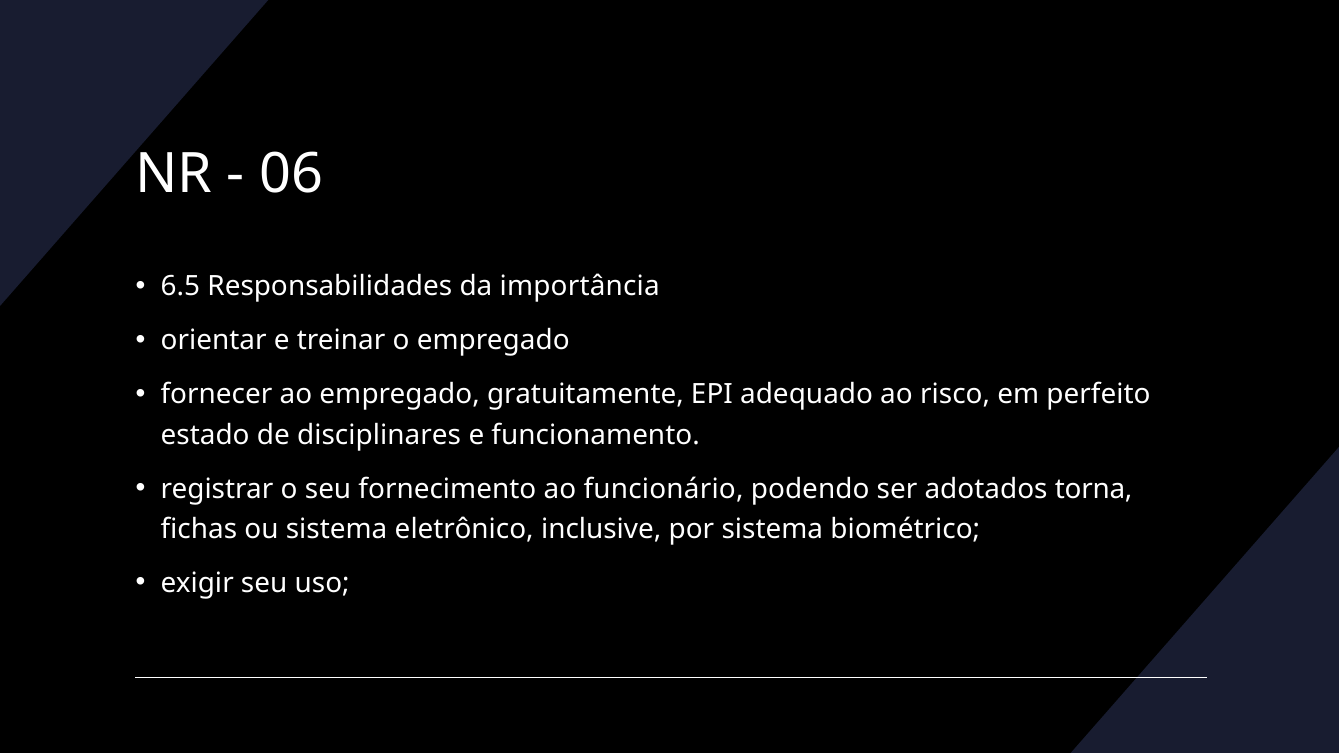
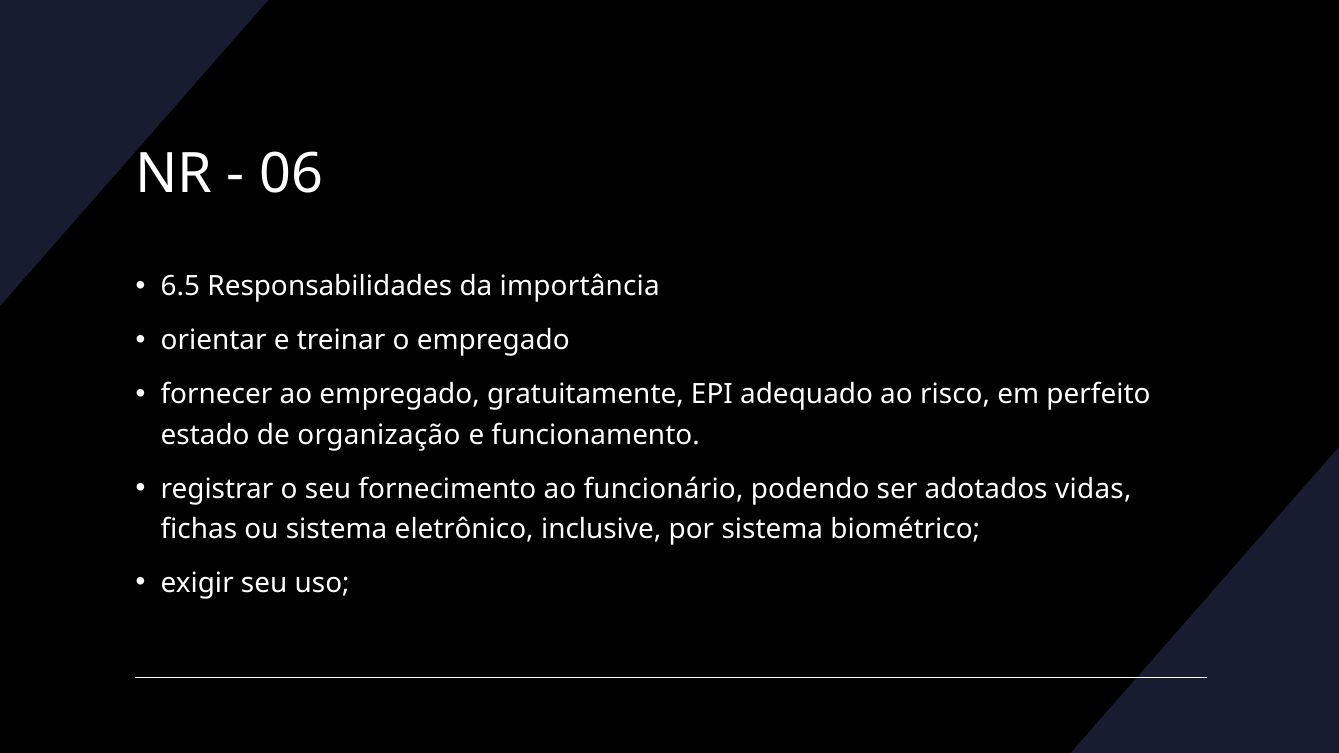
disciplinares: disciplinares -> organização
torna: torna -> vidas
